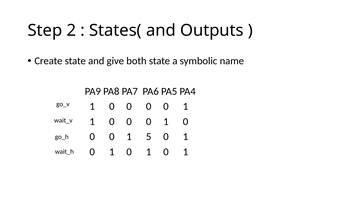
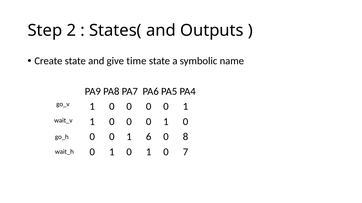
both: both -> time
5: 5 -> 6
1 at (186, 137): 1 -> 8
1 at (186, 152): 1 -> 7
